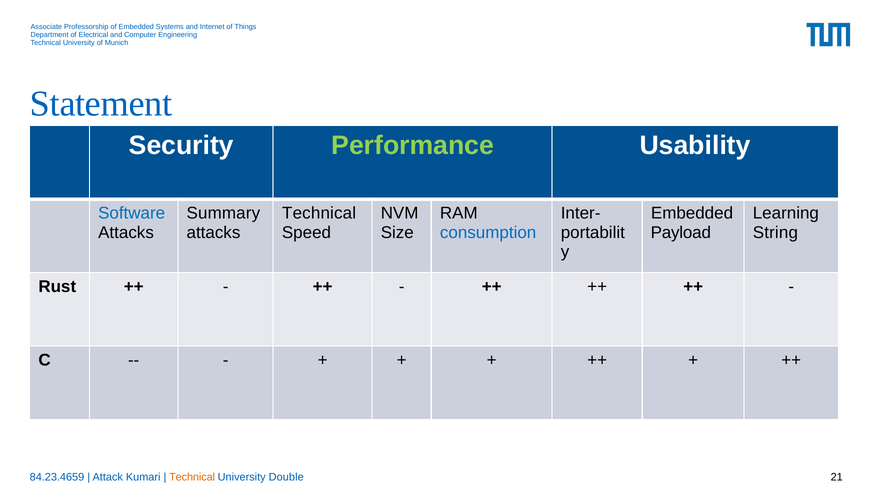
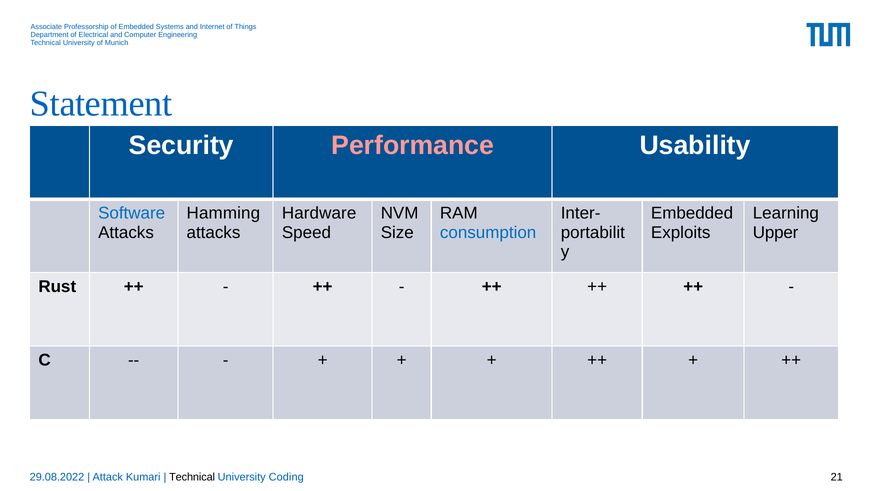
Performance colour: light green -> pink
Summary: Summary -> Hamming
Technical at (319, 213): Technical -> Hardware
Payload: Payload -> Exploits
String: String -> Upper
84.23.4659: 84.23.4659 -> 29.08.2022
Technical at (192, 477) colour: orange -> black
Double: Double -> Coding
